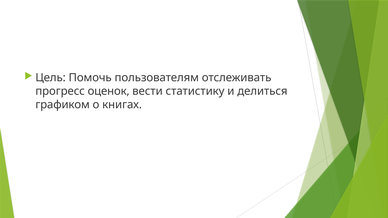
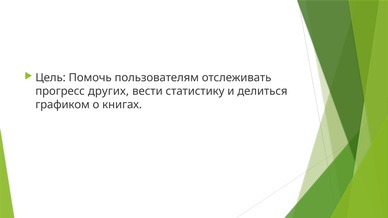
оценок: оценок -> других
